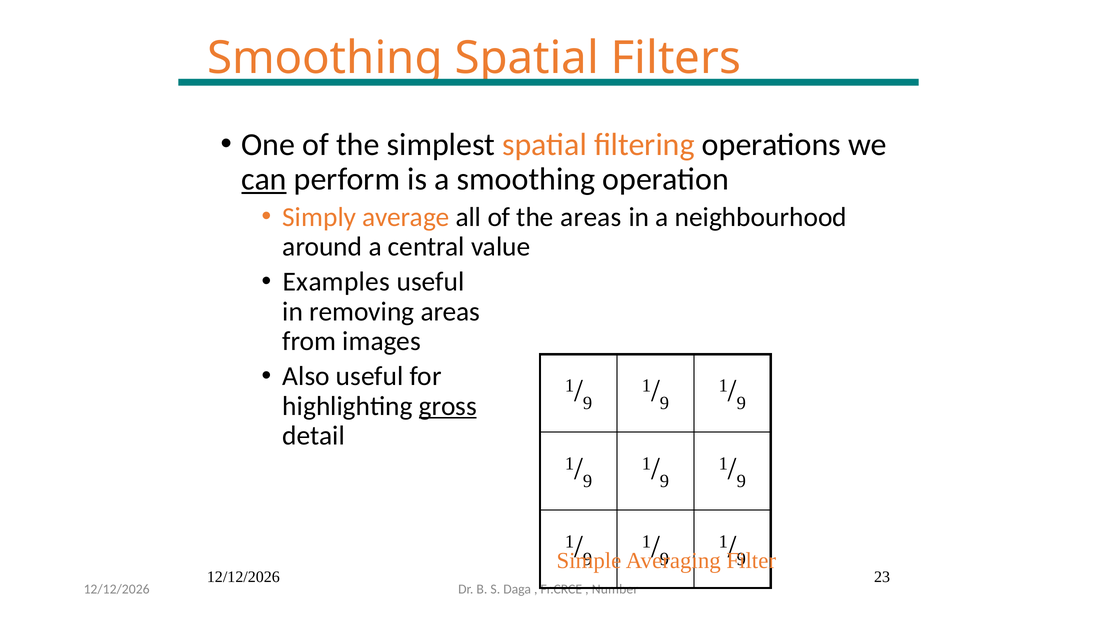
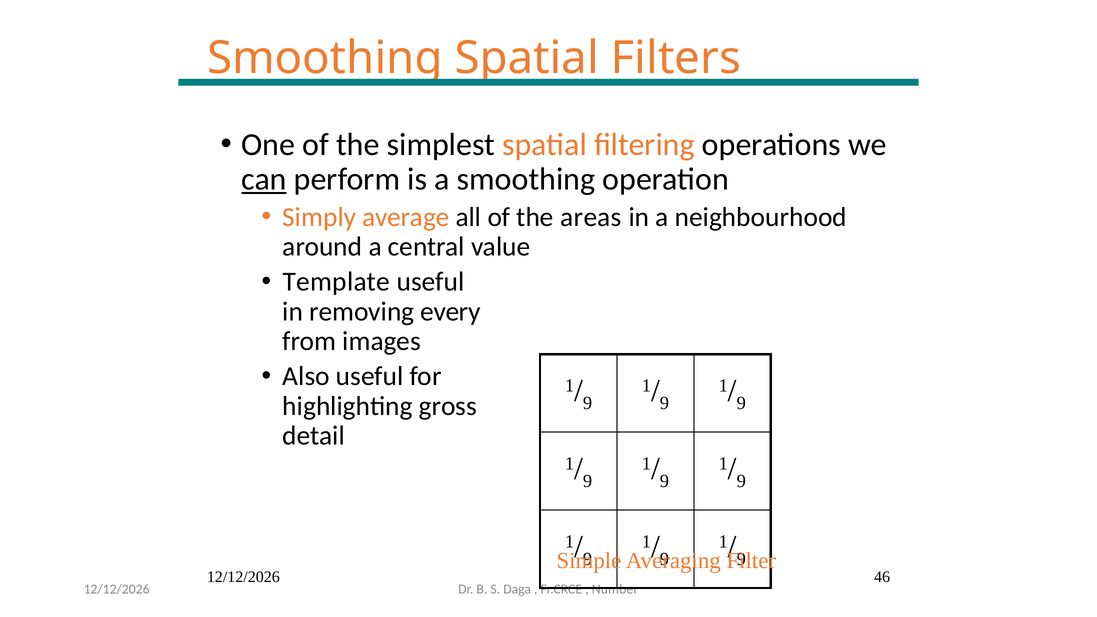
Examples: Examples -> Template
removing areas: areas -> every
gross underline: present -> none
23: 23 -> 46
